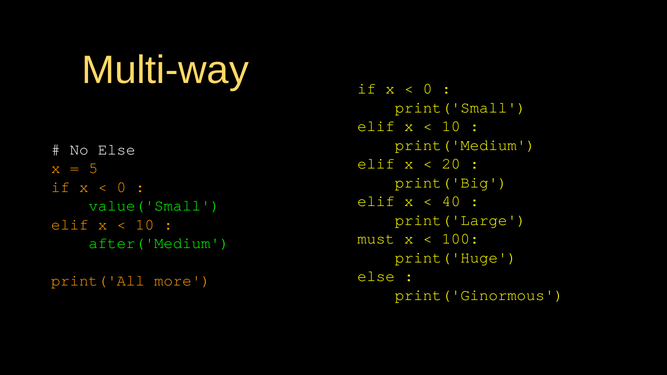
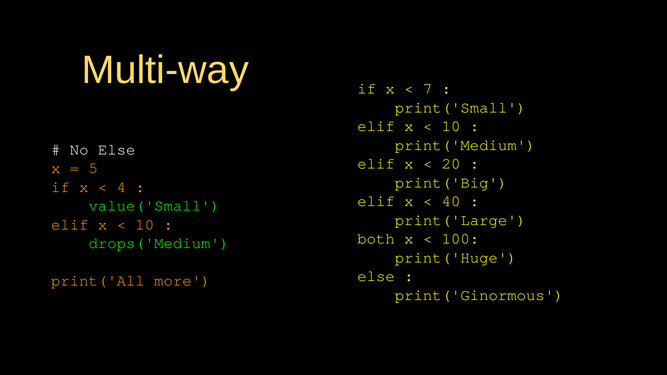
0 at (428, 89): 0 -> 7
0 at (121, 187): 0 -> 4
must: must -> both
after('Medium: after('Medium -> drops('Medium
